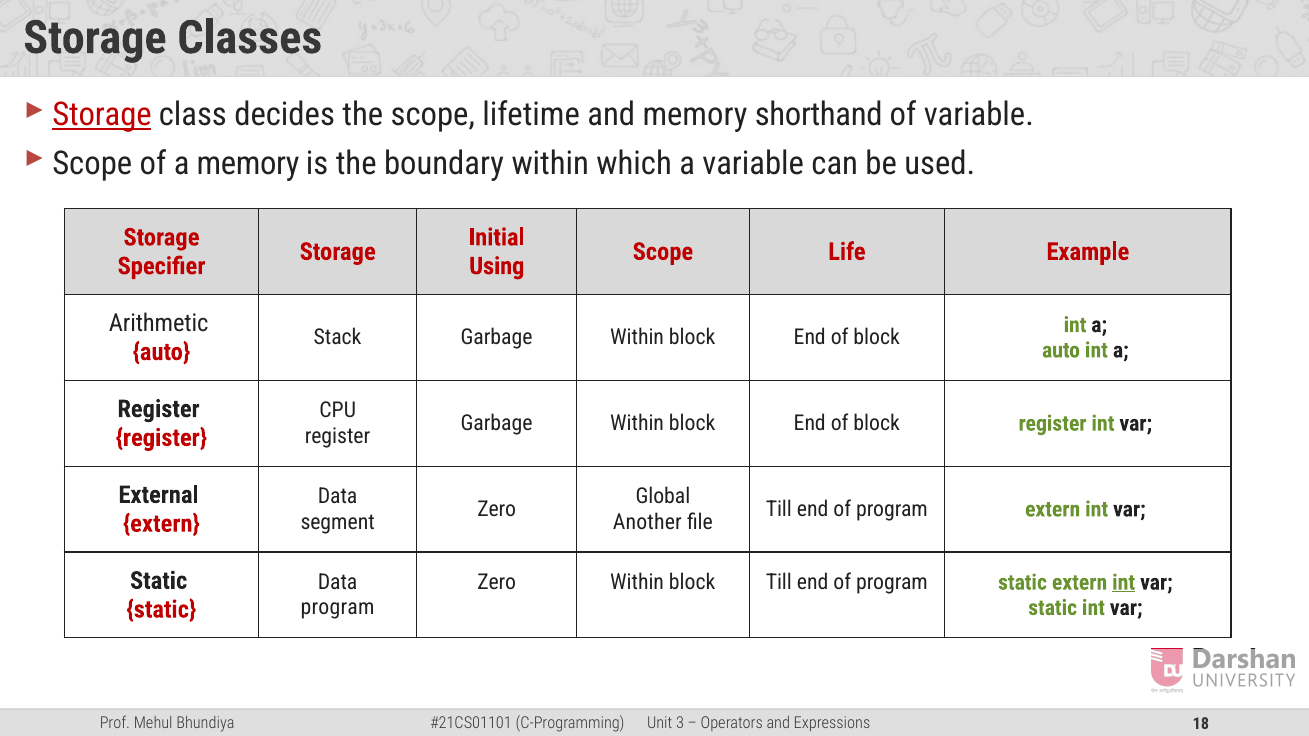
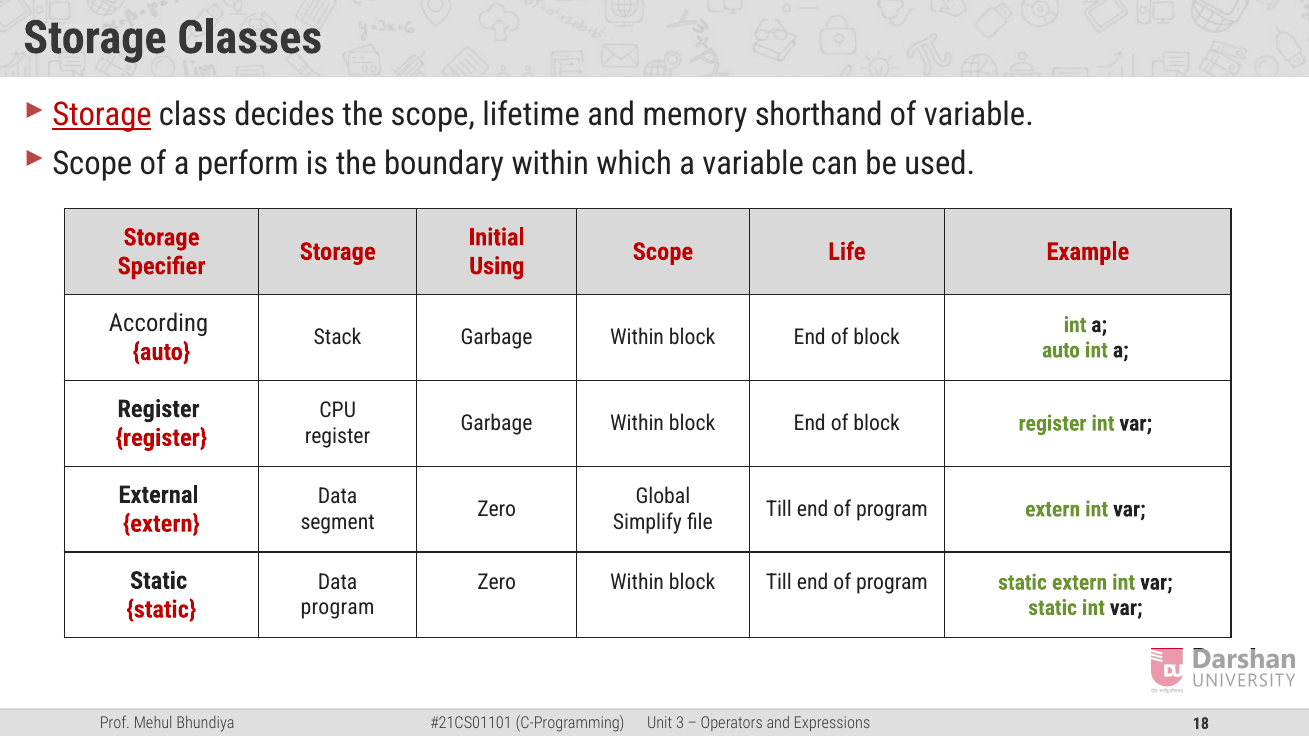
a memory: memory -> perform
Arithmetic: Arithmetic -> According
Another: Another -> Simplify
int at (1124, 583) underline: present -> none
